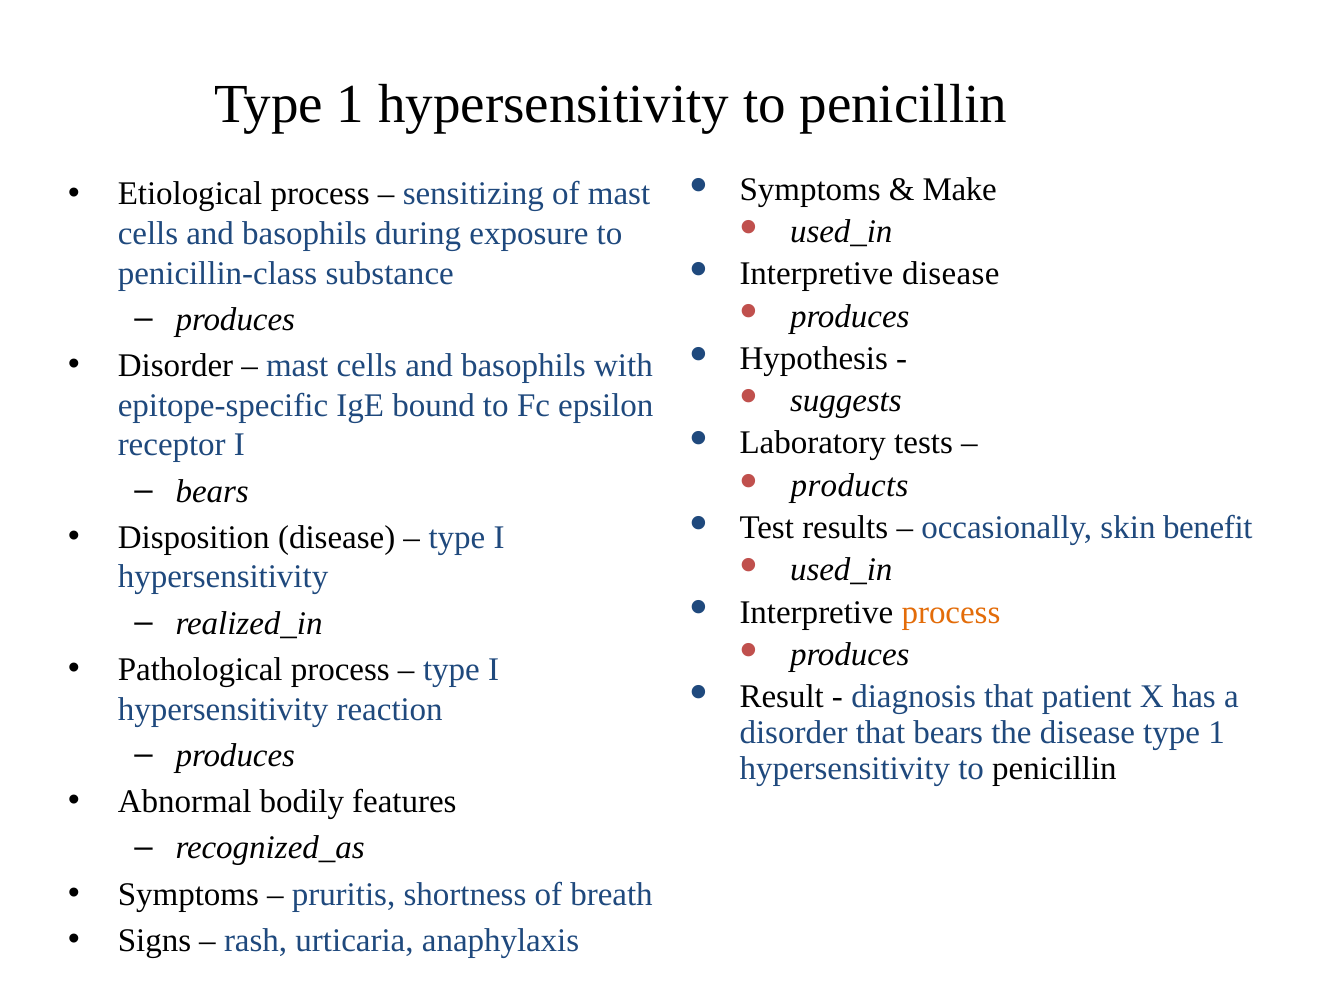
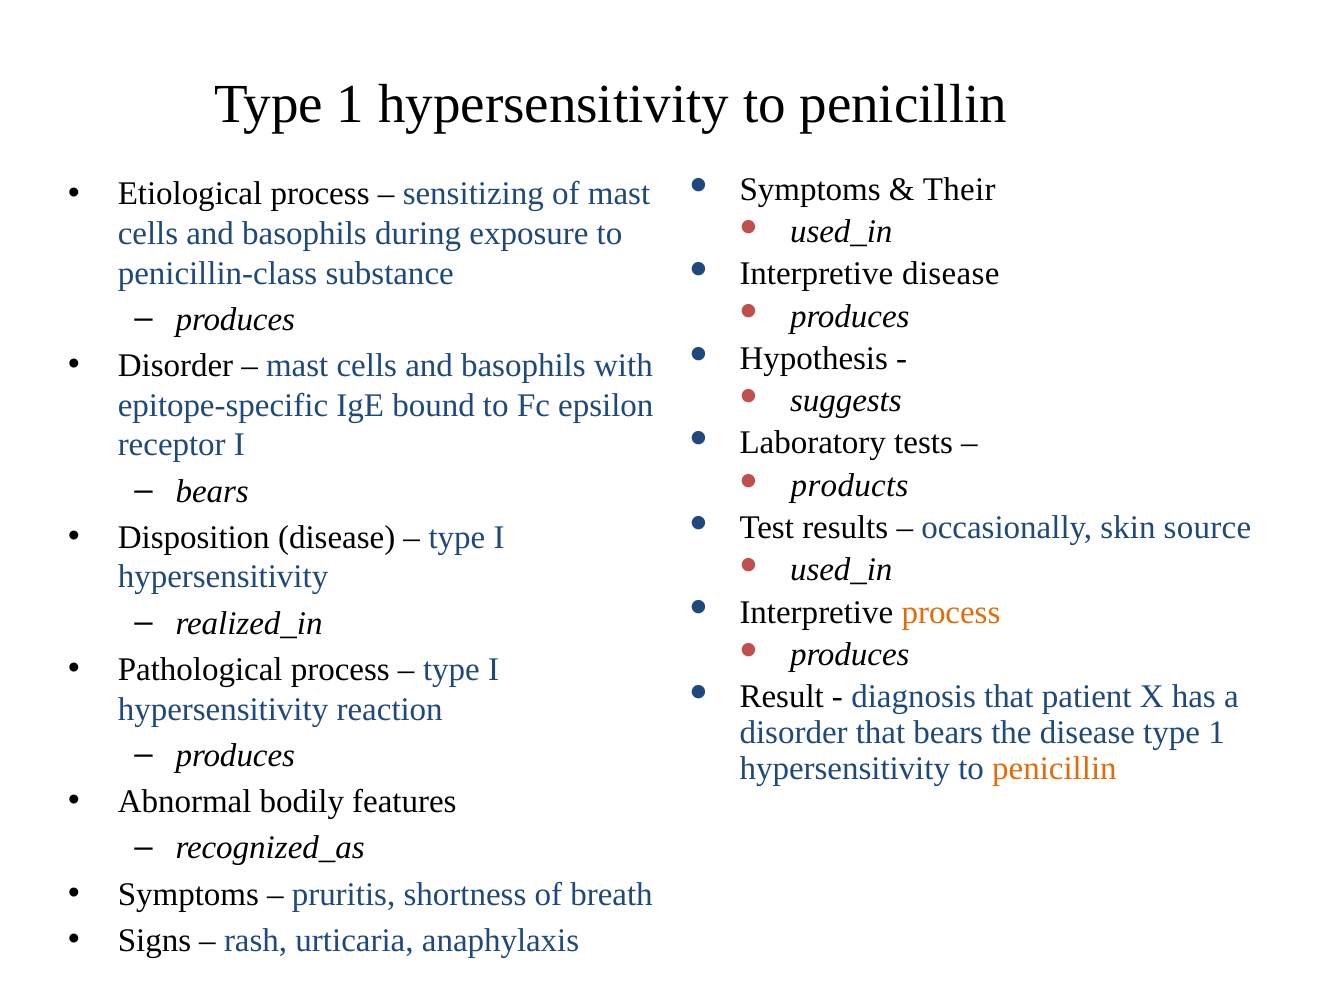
Make: Make -> Their
benefit: benefit -> source
penicillin at (1054, 768) colour: black -> orange
